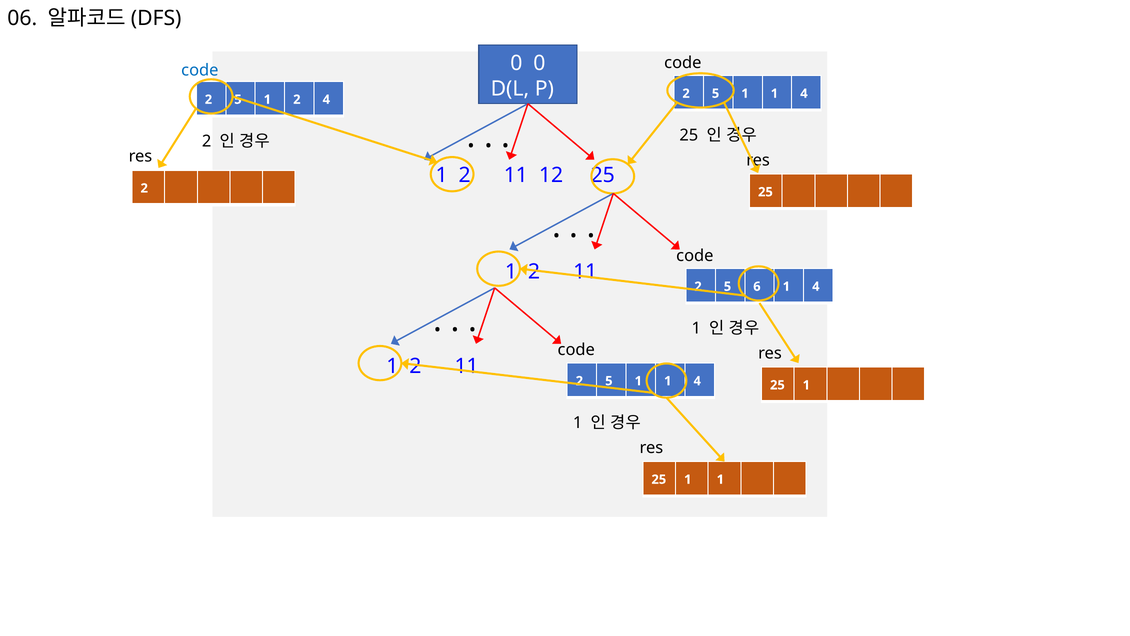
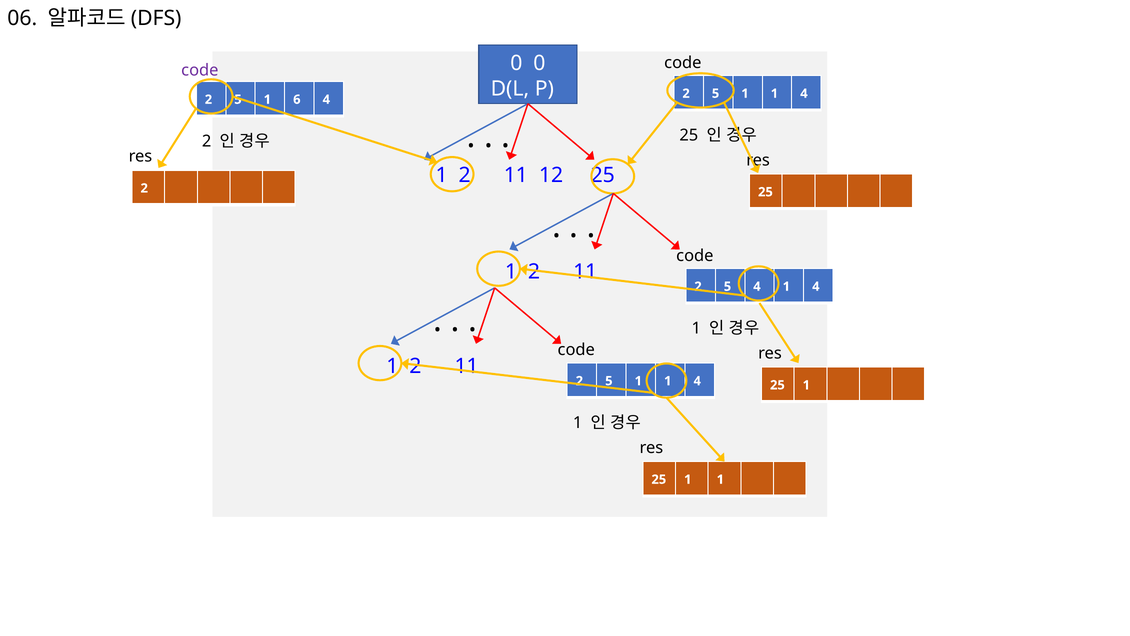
code at (200, 71) colour: blue -> purple
5 1 2: 2 -> 6
5 6: 6 -> 4
